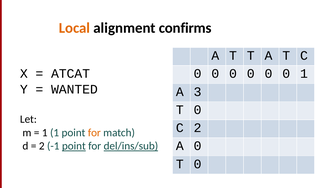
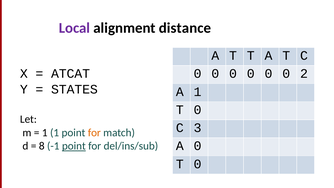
Local colour: orange -> purple
confirms: confirms -> distance
0 1: 1 -> 2
WANTED: WANTED -> STATES
A 3: 3 -> 1
C 2: 2 -> 3
2 at (42, 146): 2 -> 8
del/ins/sub underline: present -> none
